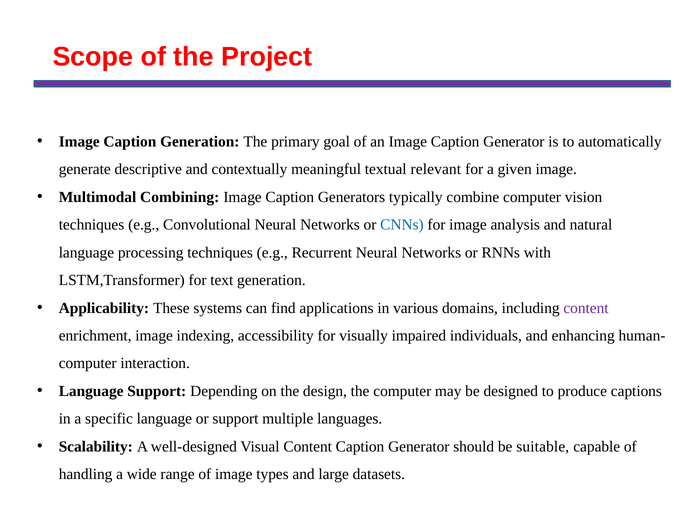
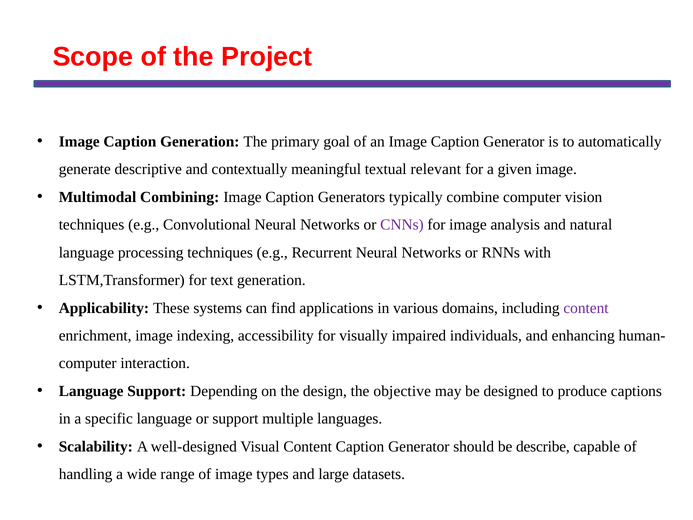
CNNs colour: blue -> purple
the computer: computer -> objective
suitable: suitable -> describe
